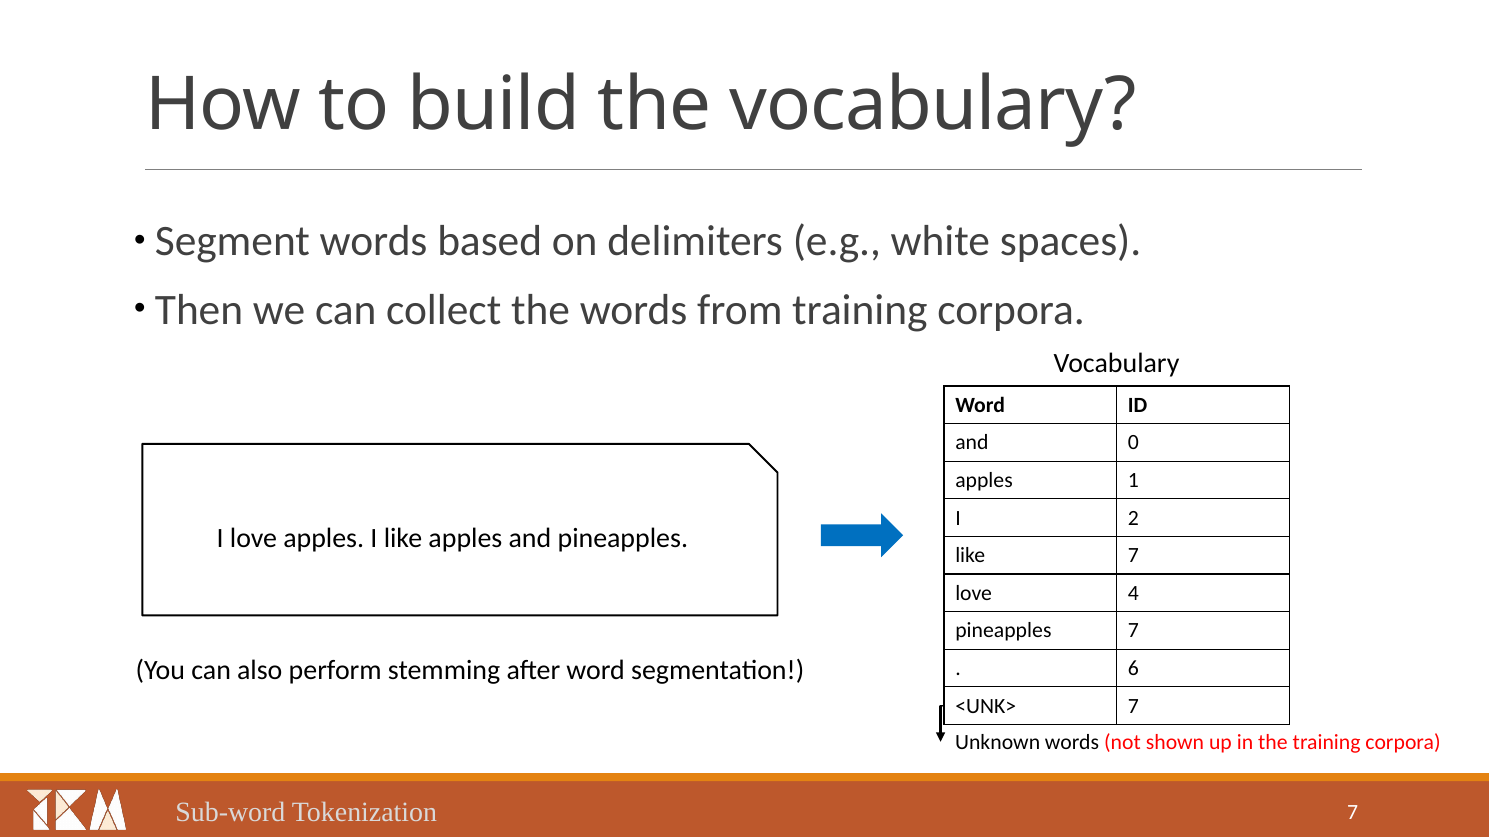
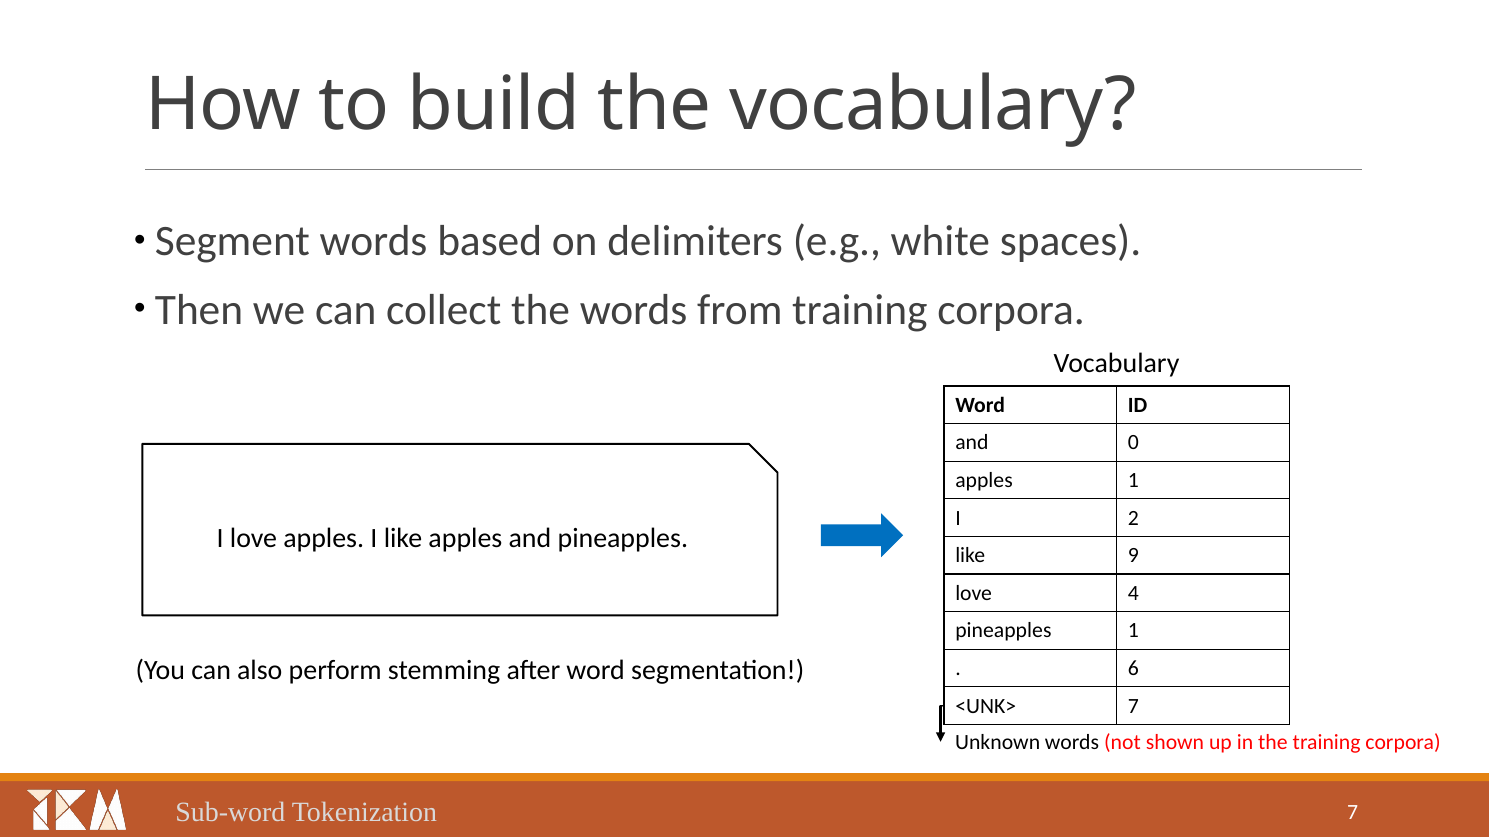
like 7: 7 -> 9
pineapples 7: 7 -> 1
